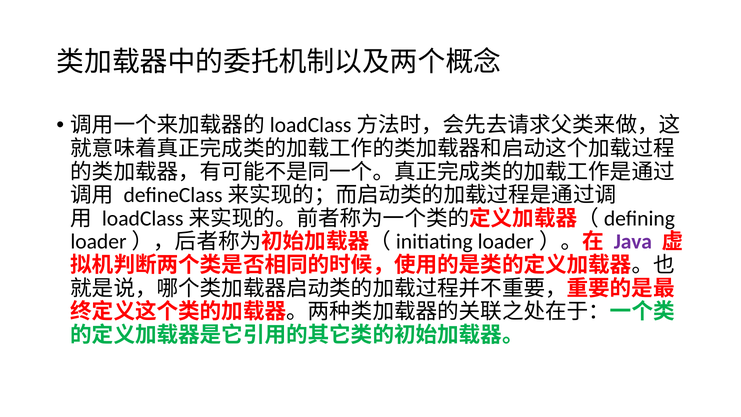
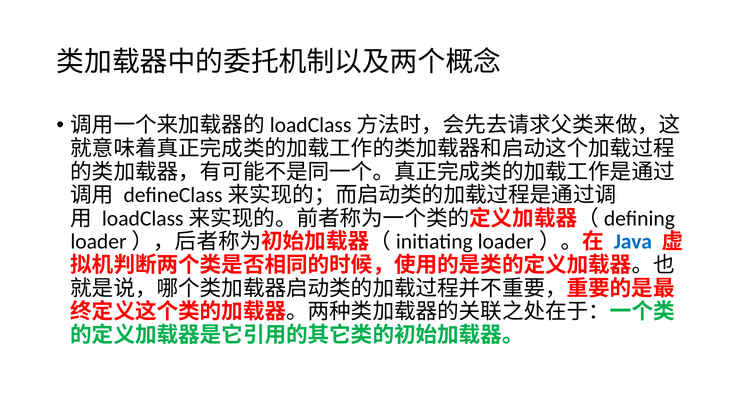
Java colour: purple -> blue
